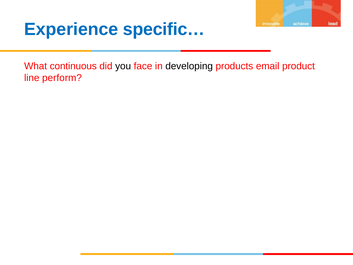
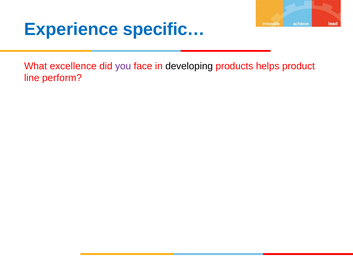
continuous: continuous -> excellence
you colour: black -> purple
email: email -> helps
